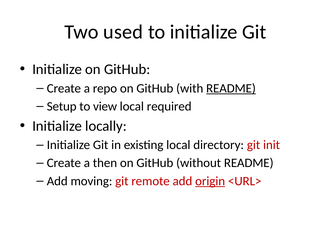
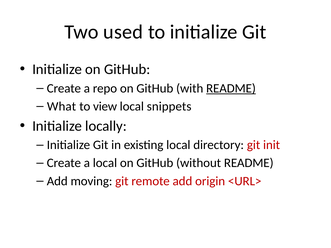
Setup: Setup -> What
required: required -> snippets
a then: then -> local
origin underline: present -> none
